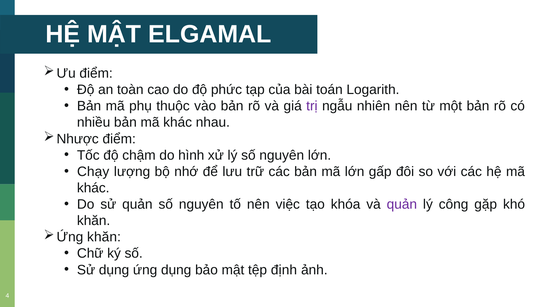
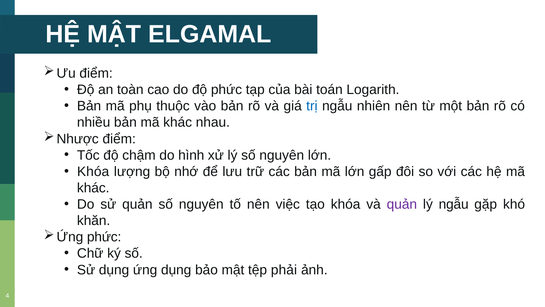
trị colour: purple -> blue
Chạy at (93, 171): Chạy -> Khóa
lý công: công -> ngẫu
khăn at (104, 237): khăn -> phức
định: định -> phải
